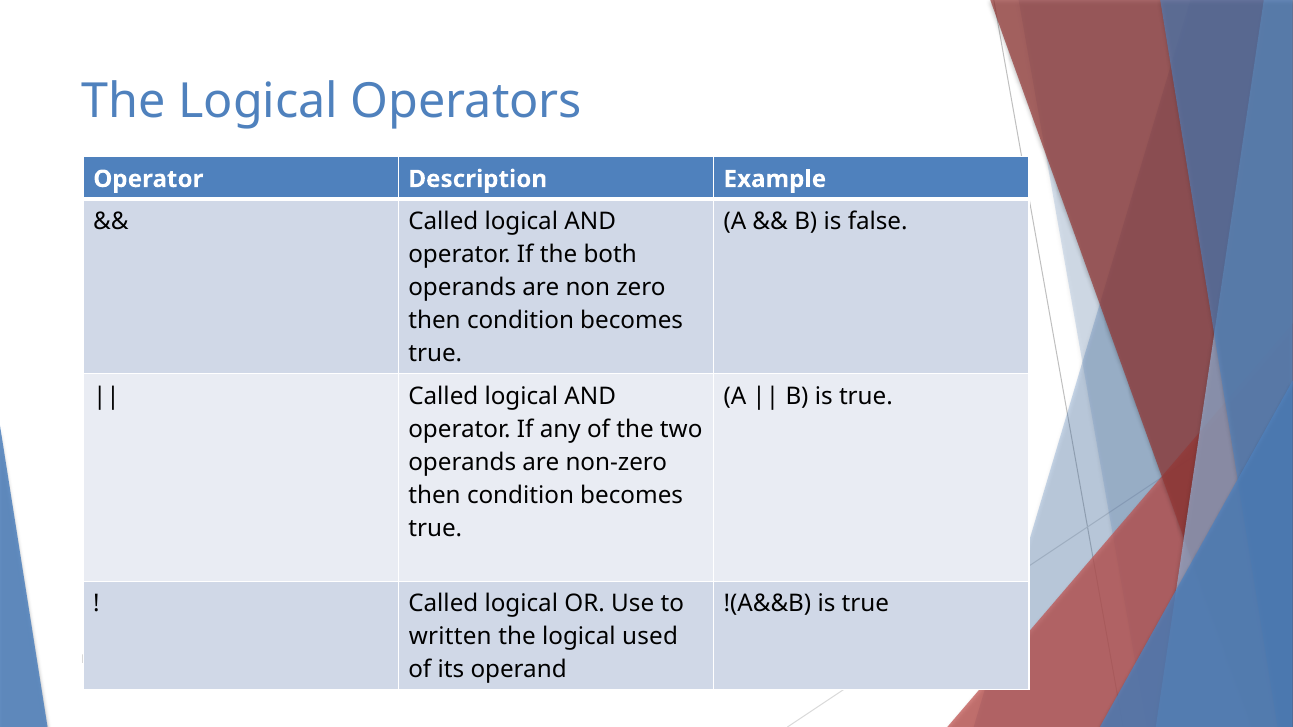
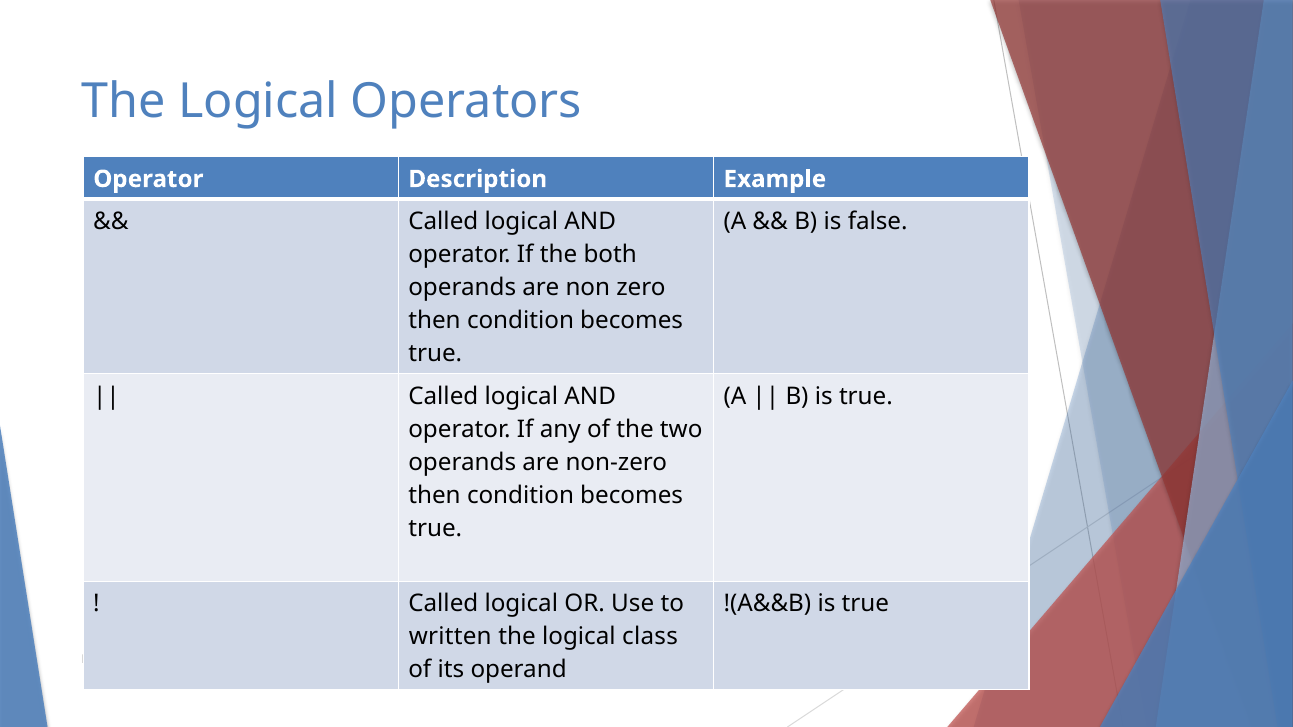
used: used -> class
